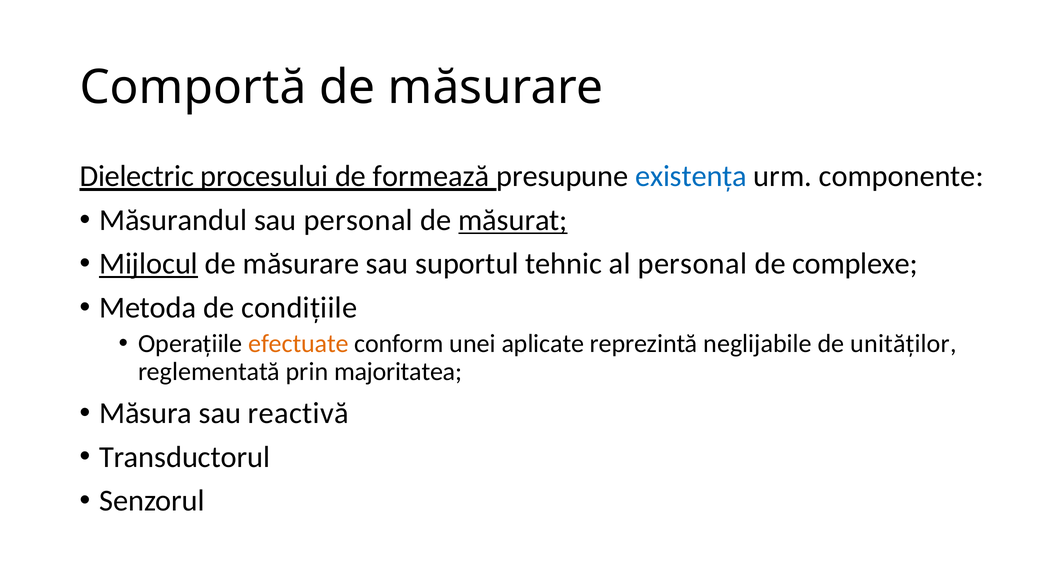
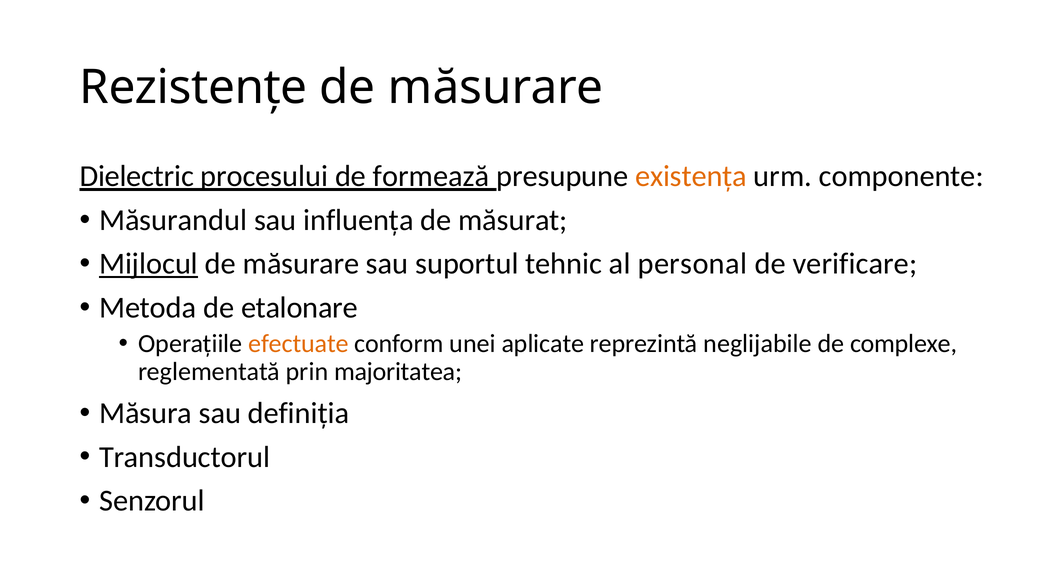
Comportă: Comportă -> Rezistențe
existența colour: blue -> orange
sau personal: personal -> influența
măsurat underline: present -> none
complexe: complexe -> verificare
condițiile: condițiile -> etalonare
unităților: unităților -> complexe
reactivă: reactivă -> definiția
